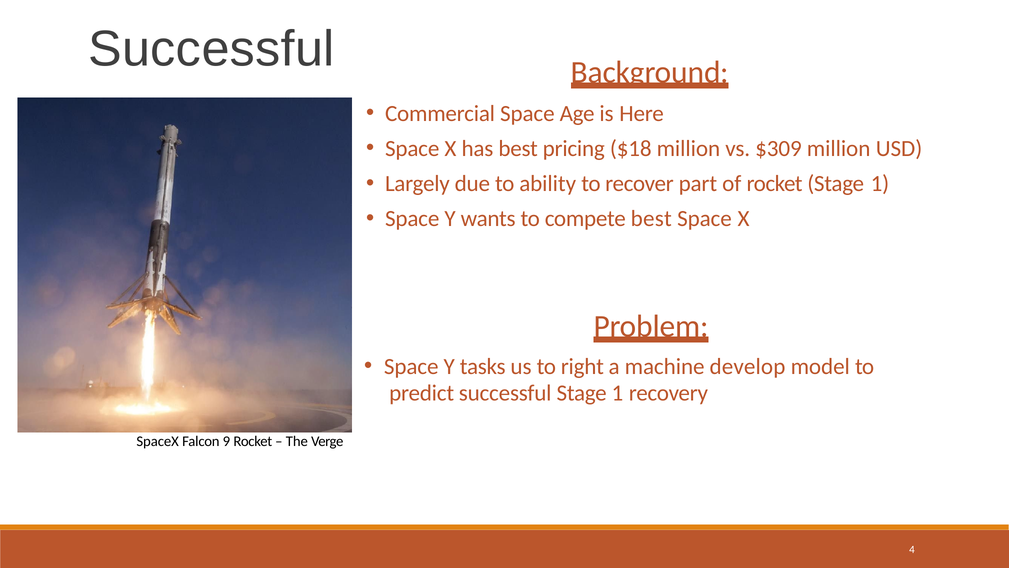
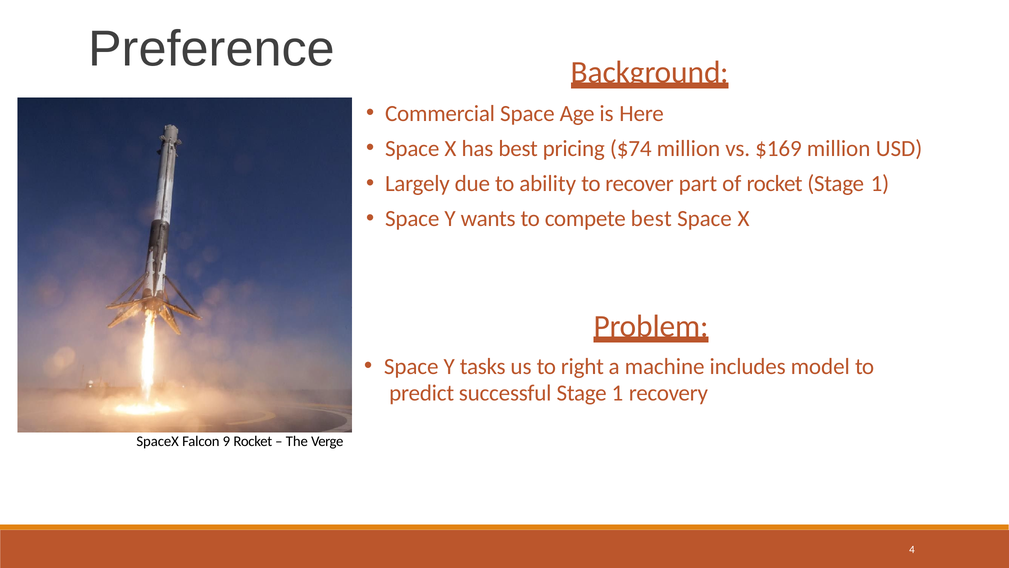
Successful at (211, 49): Successful -> Preference
$18: $18 -> $74
$309: $309 -> $169
develop: develop -> includes
